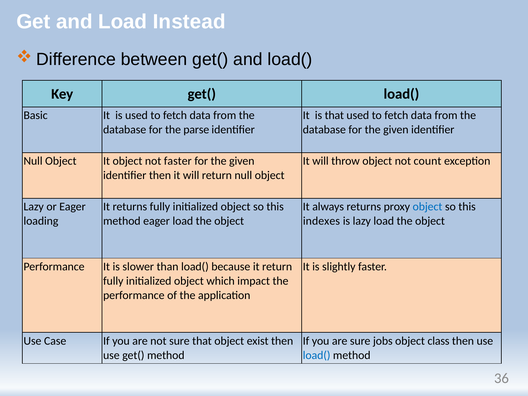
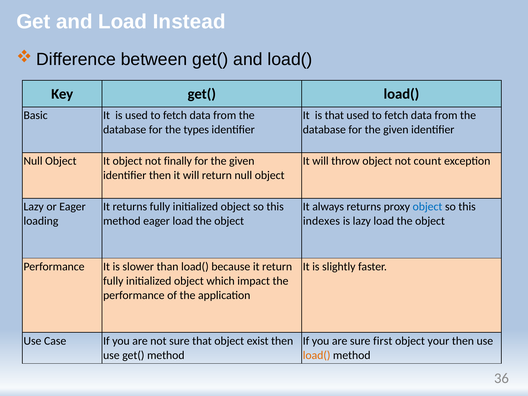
parse: parse -> types
not faster: faster -> finally
jobs: jobs -> first
class: class -> your
load( at (317, 355) colour: blue -> orange
